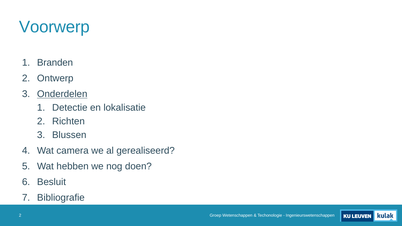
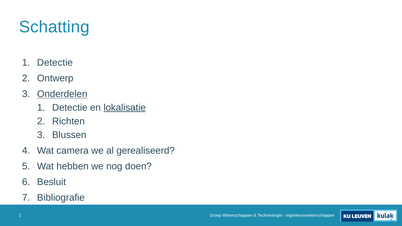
Voorwerp: Voorwerp -> Schatting
Branden at (55, 63): Branden -> Detectie
lokalisatie underline: none -> present
